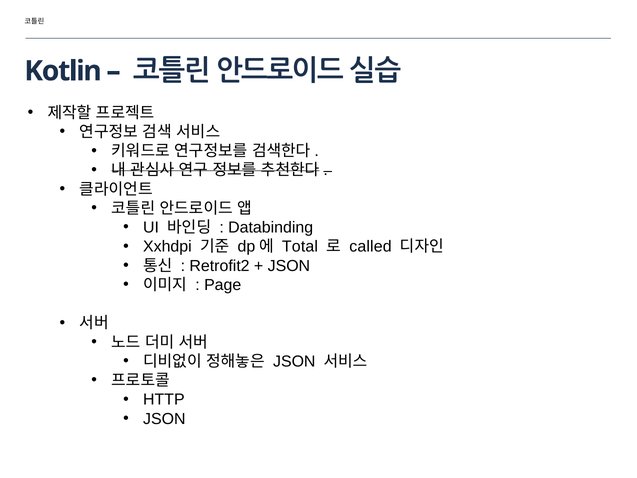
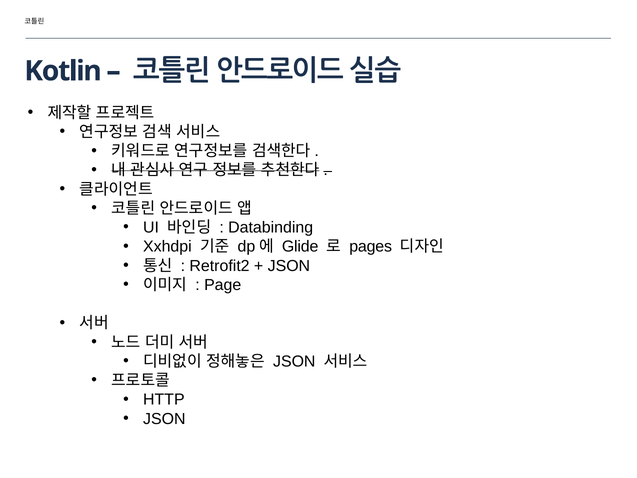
Total: Total -> Glide
called: called -> pages
